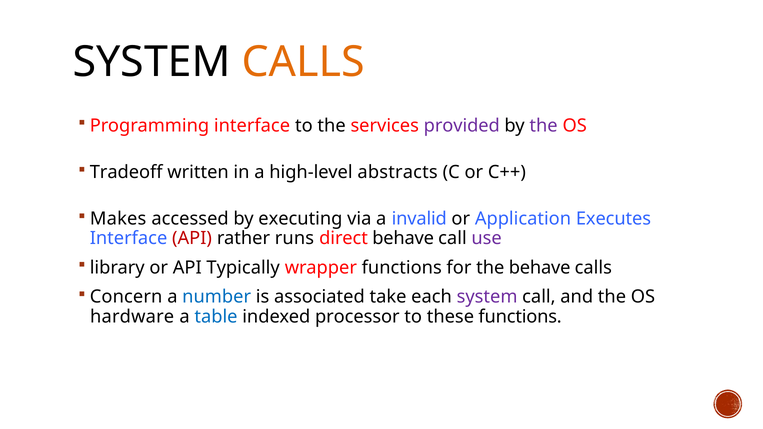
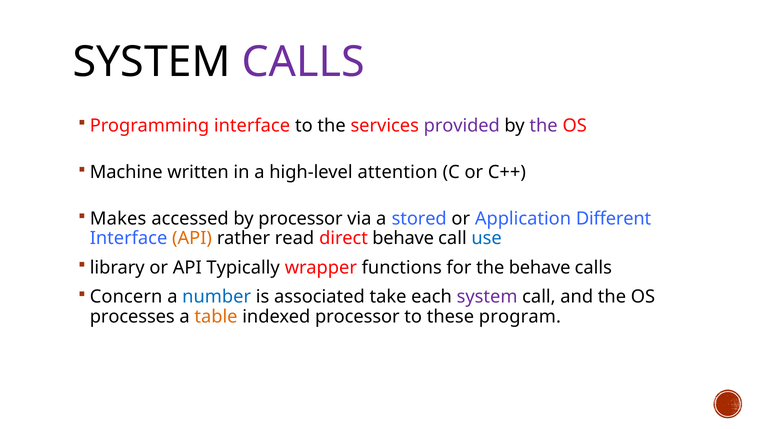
CALLS at (303, 62) colour: orange -> purple
Tradeoff: Tradeoff -> Machine
abstracts: abstracts -> attention
by executing: executing -> processor
invalid: invalid -> stored
Executes: Executes -> Different
API at (192, 239) colour: red -> orange
runs: runs -> read
use colour: purple -> blue
hardware: hardware -> processes
table colour: blue -> orange
these functions: functions -> program
